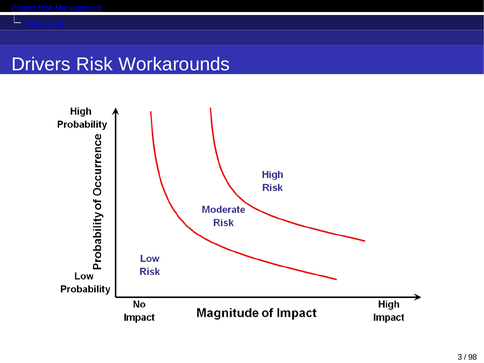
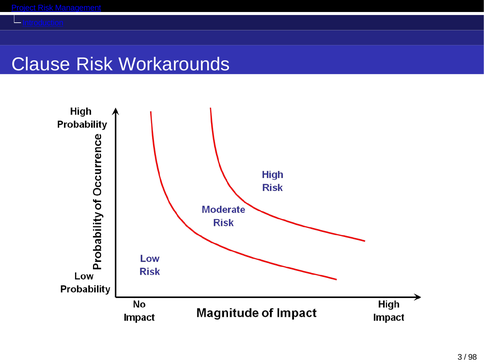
Drivers: Drivers -> Clause
